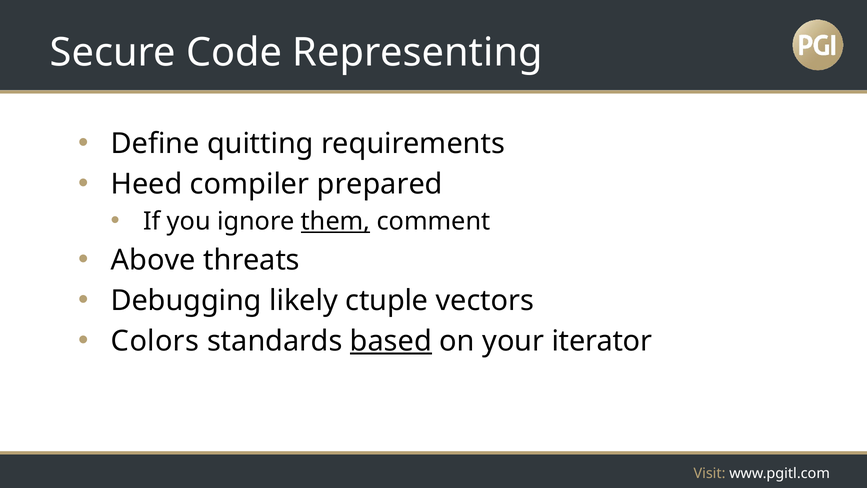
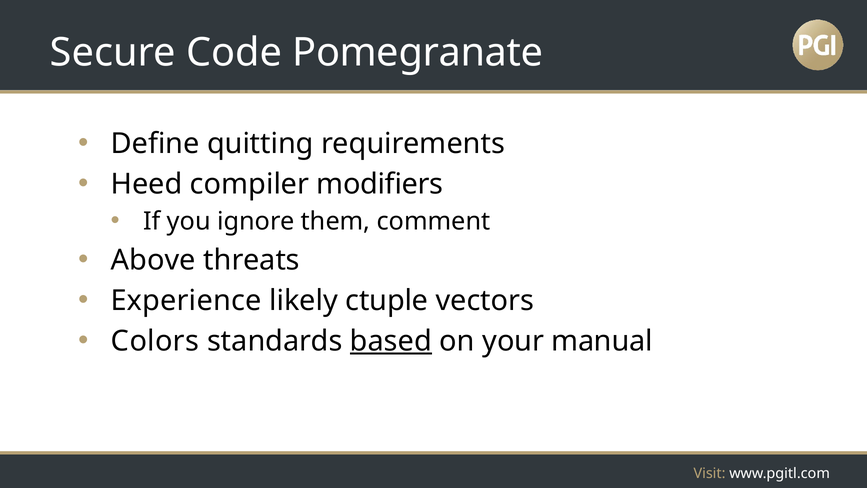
Representing: Representing -> Pomegranate
prepared: prepared -> modifiers
them underline: present -> none
Debugging: Debugging -> Experience
iterator: iterator -> manual
